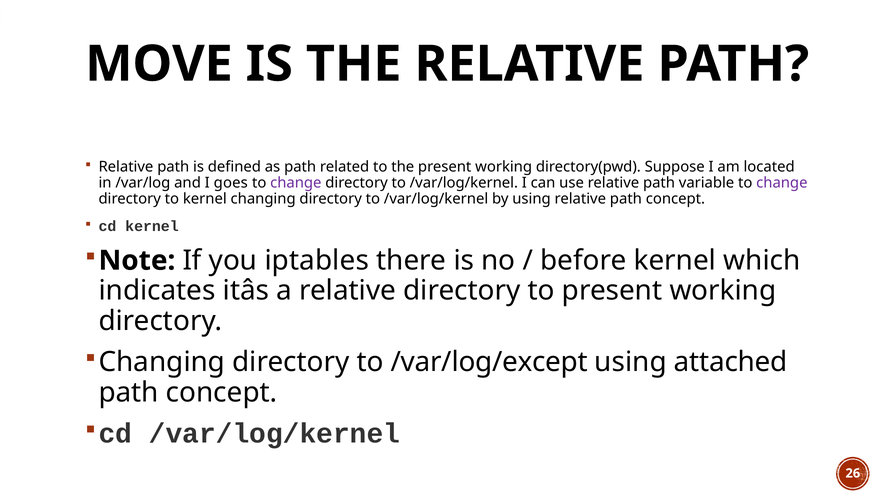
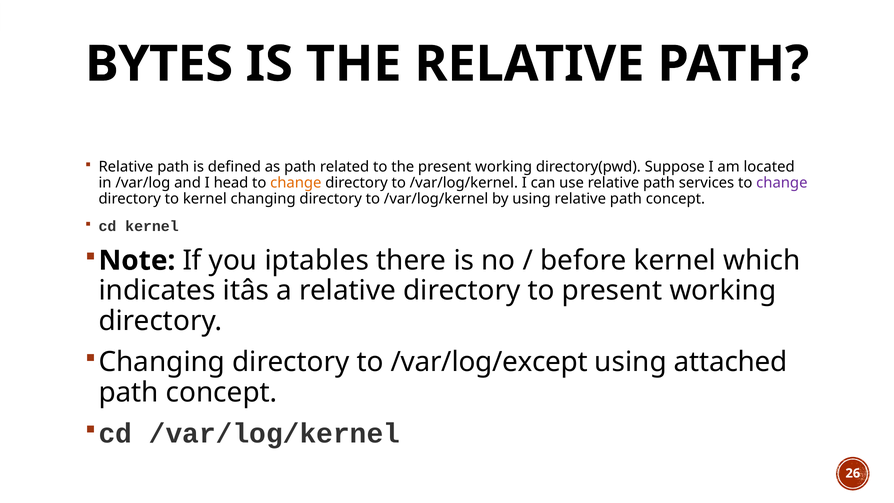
MOVE: MOVE -> BYTES
goes: goes -> head
change at (296, 183) colour: purple -> orange
variable: variable -> services
